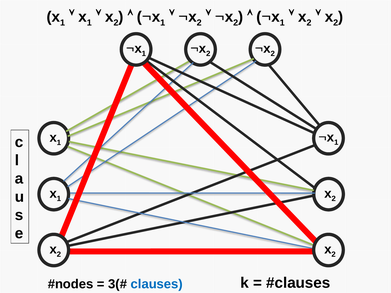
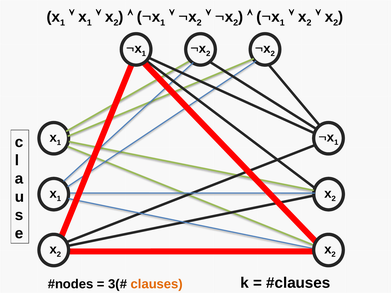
clauses colour: blue -> orange
